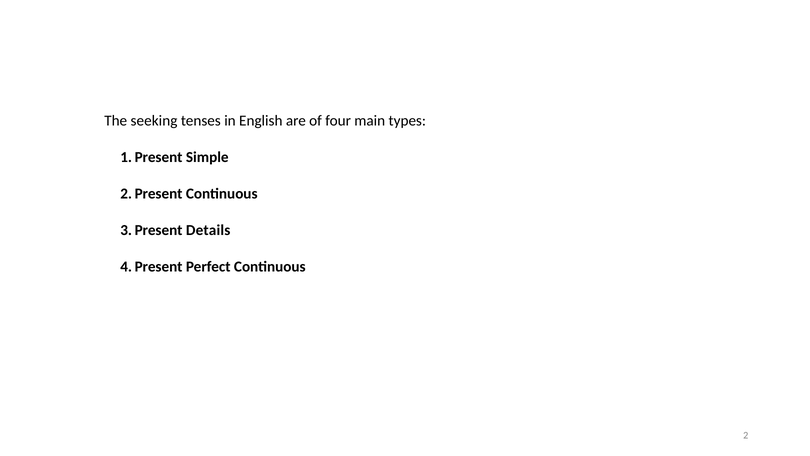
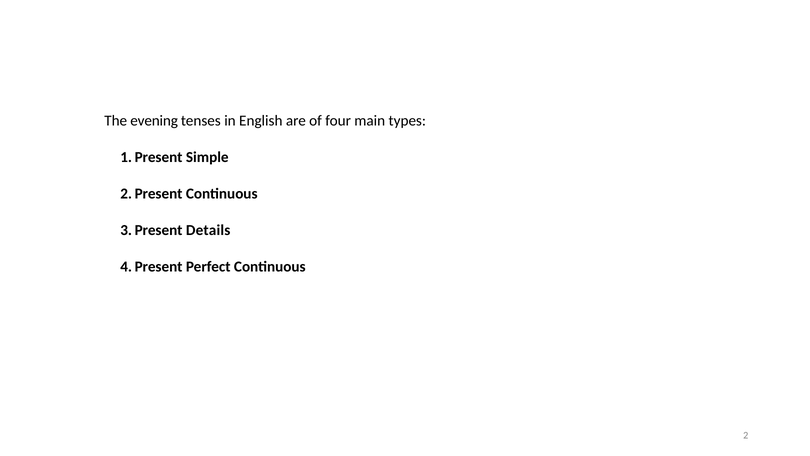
seeking: seeking -> evening
